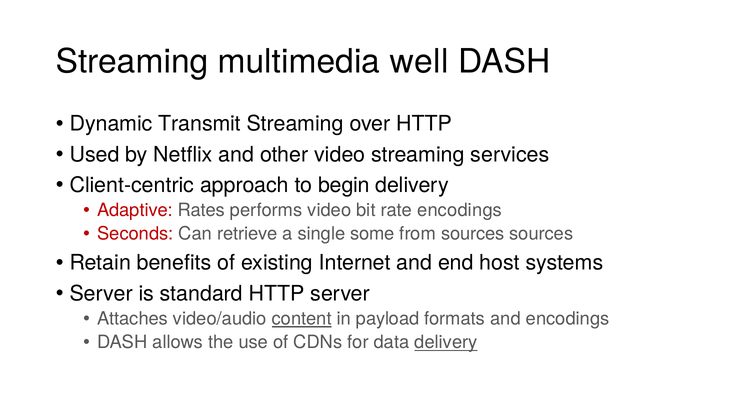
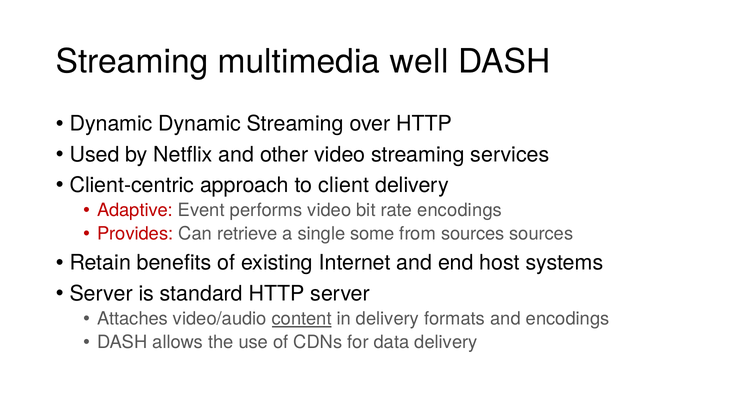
Dynamic Transmit: Transmit -> Dynamic
begin: begin -> client
Rates: Rates -> Event
Seconds: Seconds -> Provides
in payload: payload -> delivery
delivery at (446, 343) underline: present -> none
